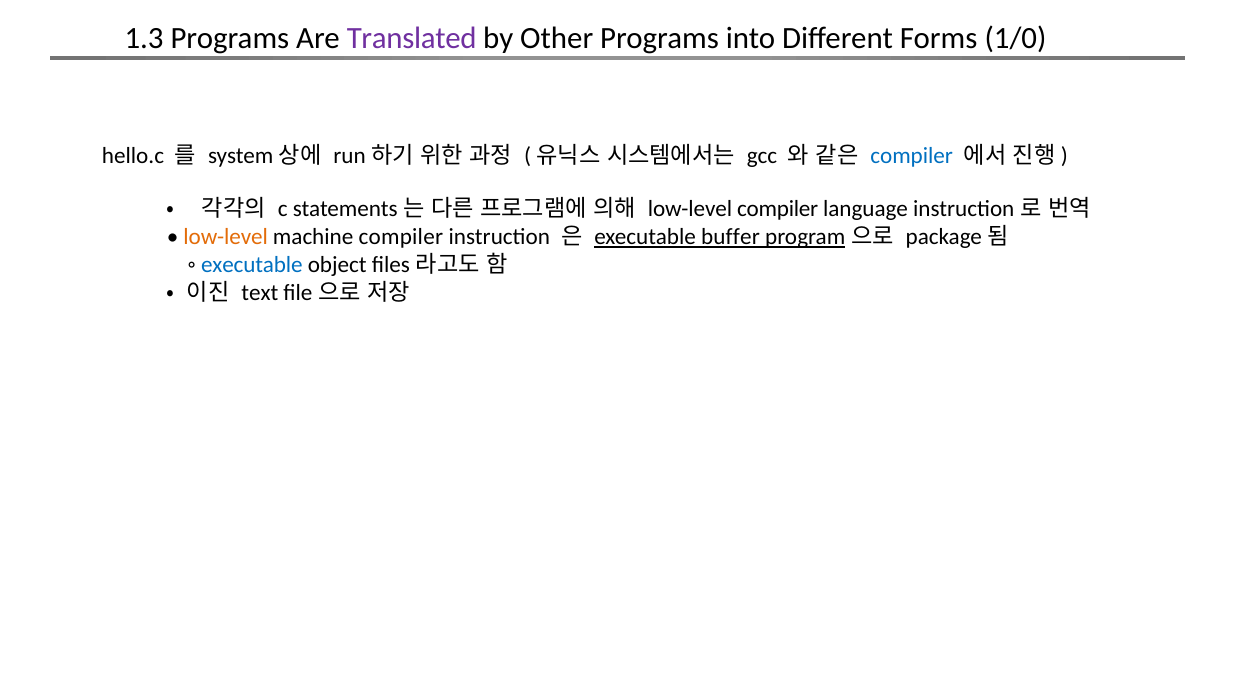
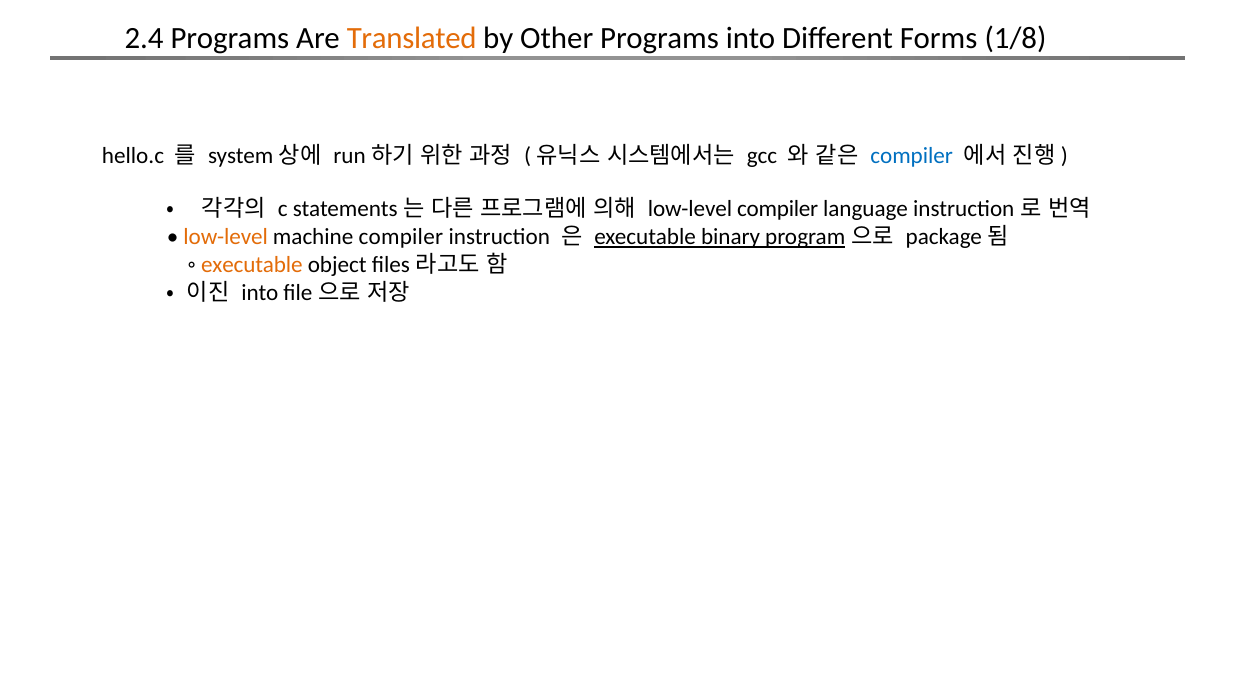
1.3: 1.3 -> 2.4
Translated colour: purple -> orange
1/0: 1/0 -> 1/8
buffer: buffer -> binary
executable at (252, 265) colour: blue -> orange
text at (260, 292): text -> into
